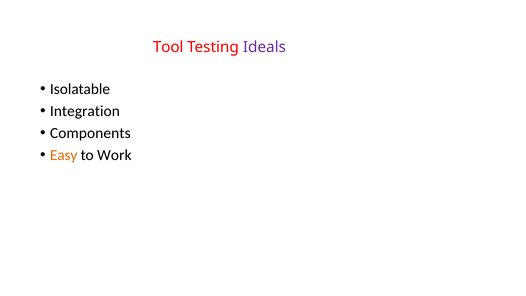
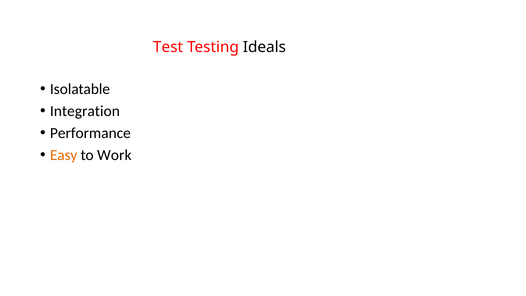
Tool: Tool -> Test
Ideals colour: purple -> black
Components: Components -> Performance
